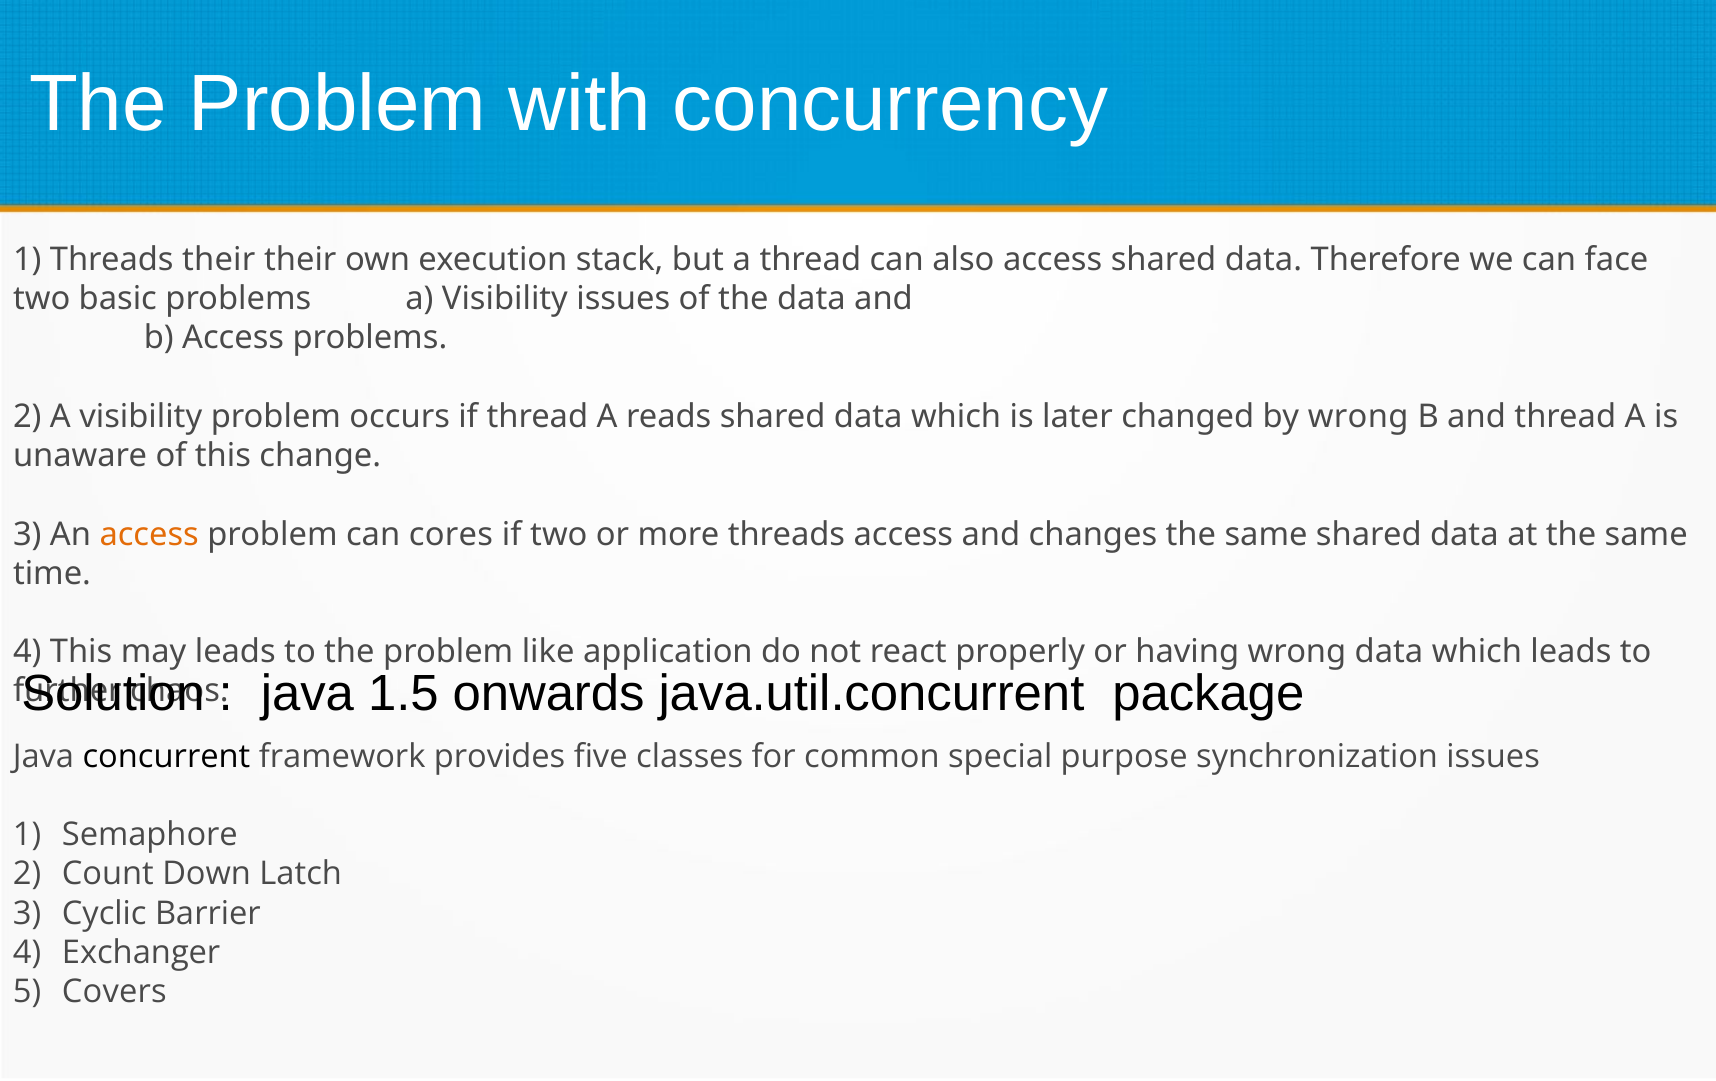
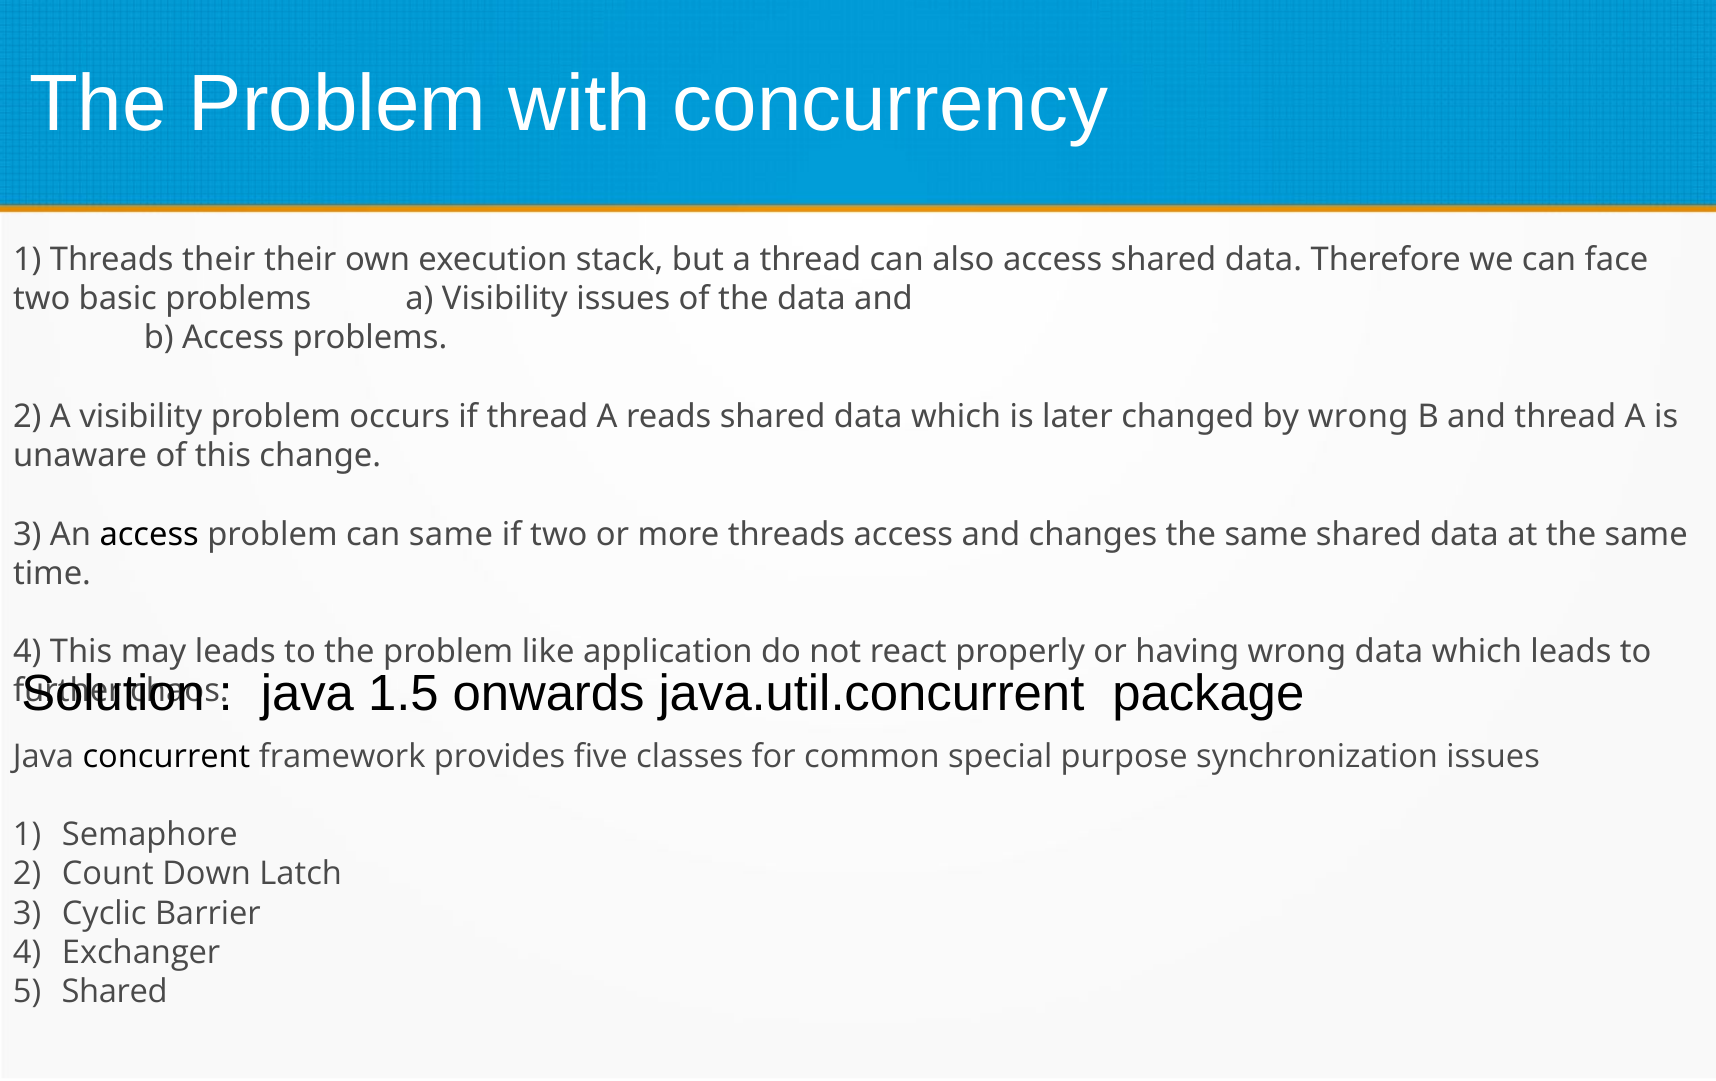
access at (149, 534) colour: orange -> black
can cores: cores -> same
Covers at (114, 992): Covers -> Shared
